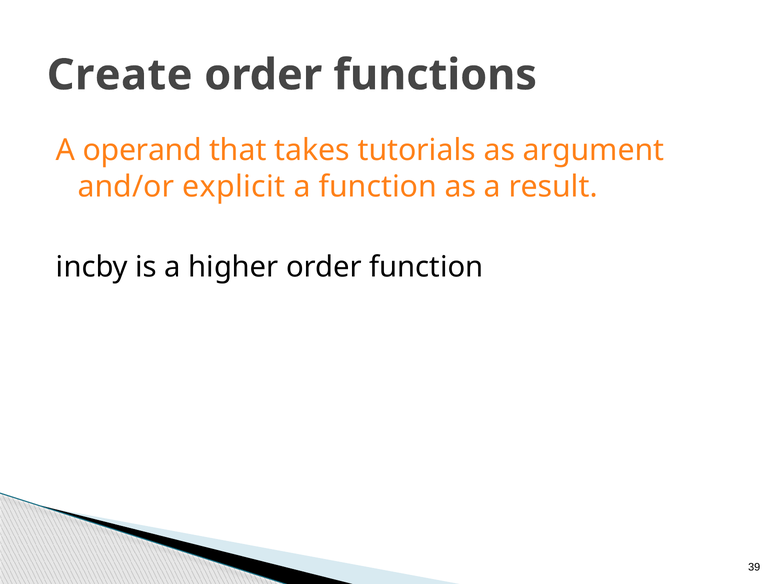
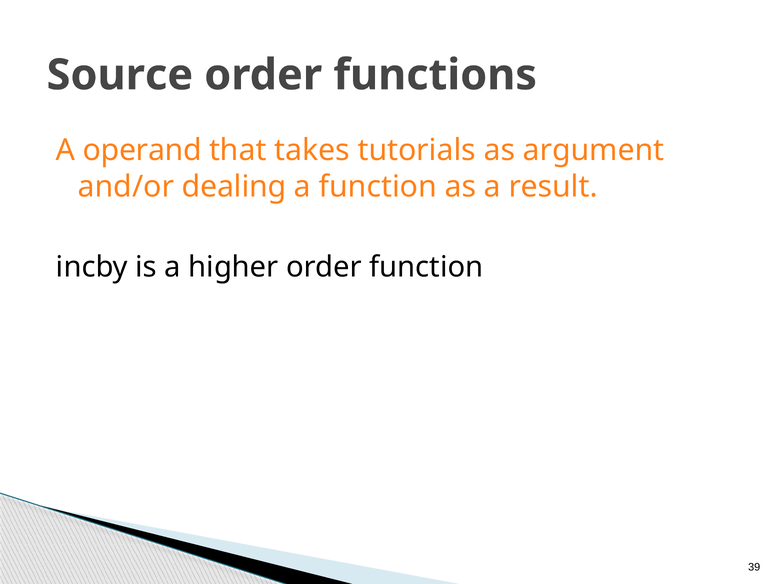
Create: Create -> Source
explicit: explicit -> dealing
